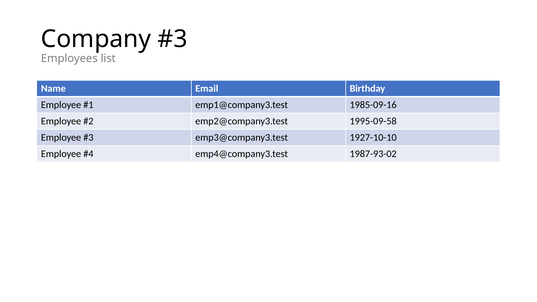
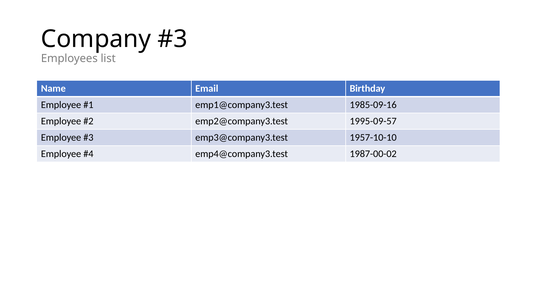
1995-09-58: 1995-09-58 -> 1995-09-57
1927-10-10: 1927-10-10 -> 1957-10-10
1987-93-02: 1987-93-02 -> 1987-00-02
